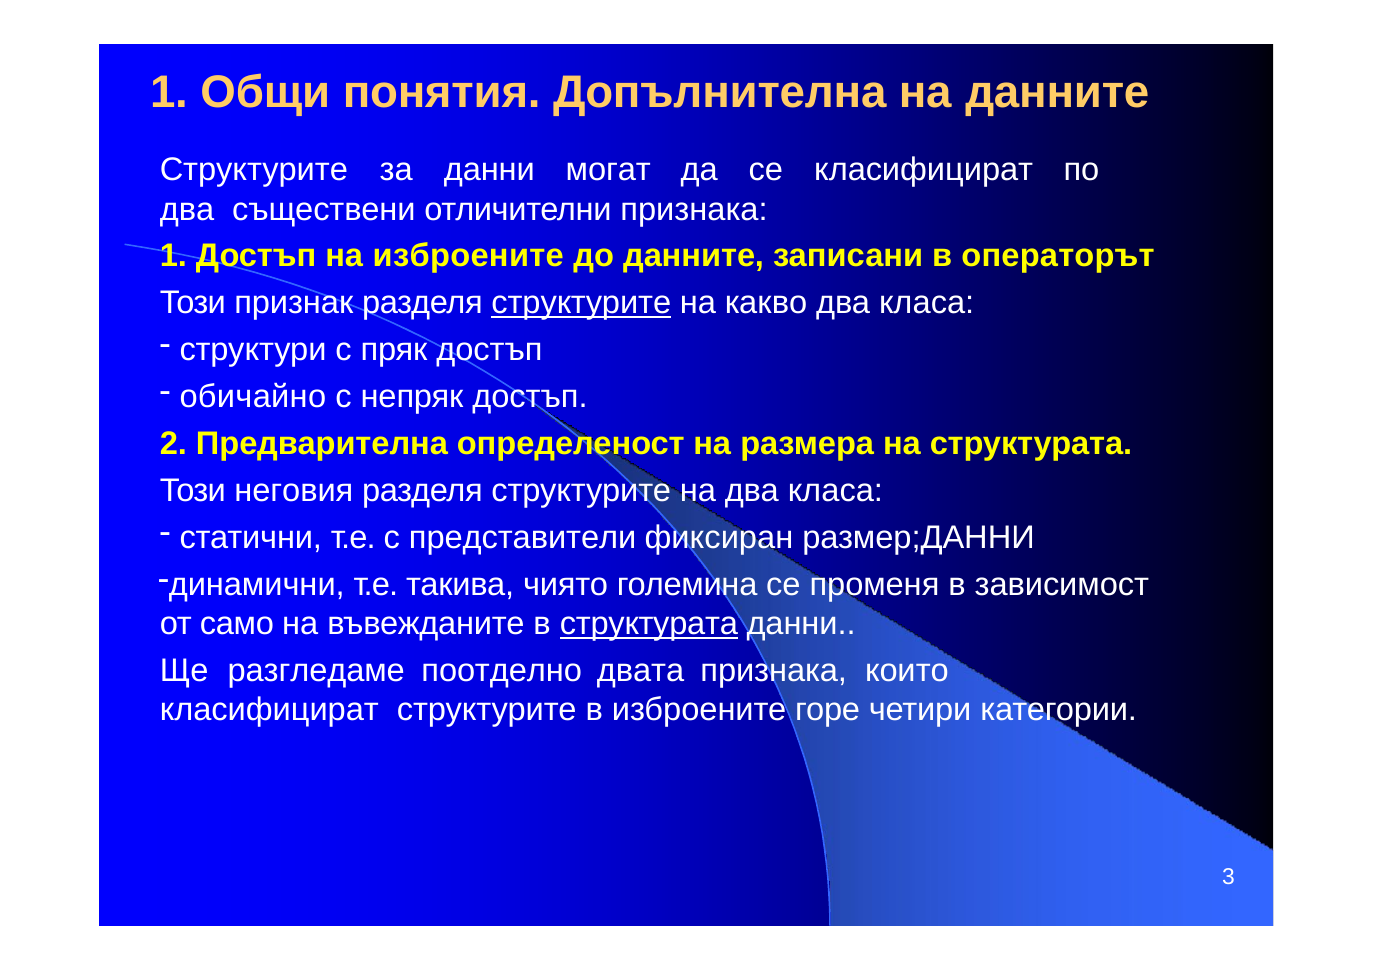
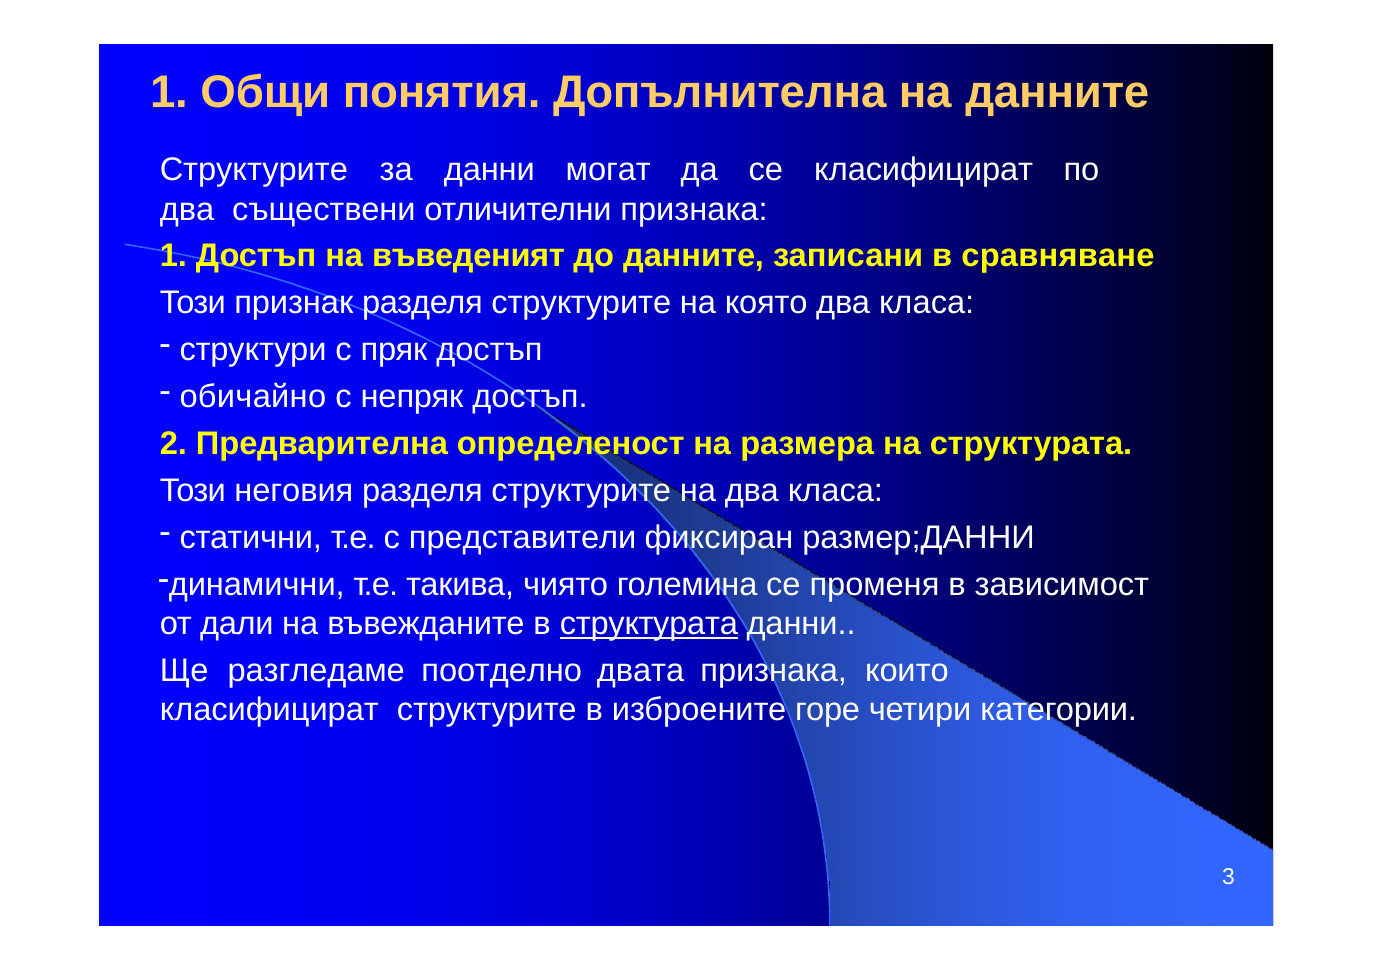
на изброените: изброените -> въведеният
операторът: операторът -> сравняване
структурите at (581, 303) underline: present -> none
какво: какво -> която
само: само -> дали
